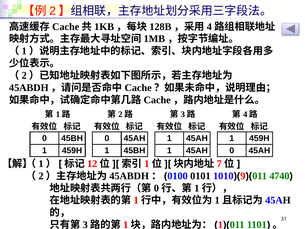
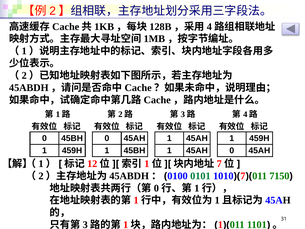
0101 colour: black -> green
9: 9 -> 7
4740: 4740 -> 7150
